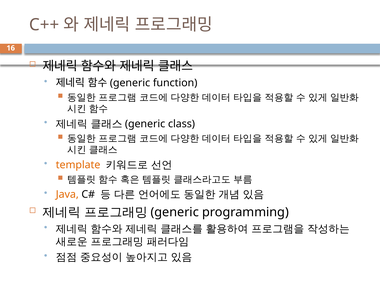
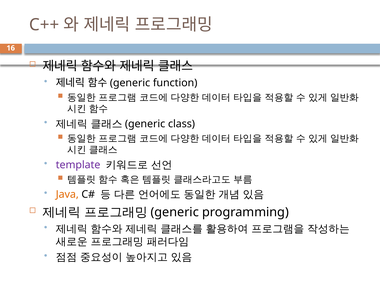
template colour: orange -> purple
